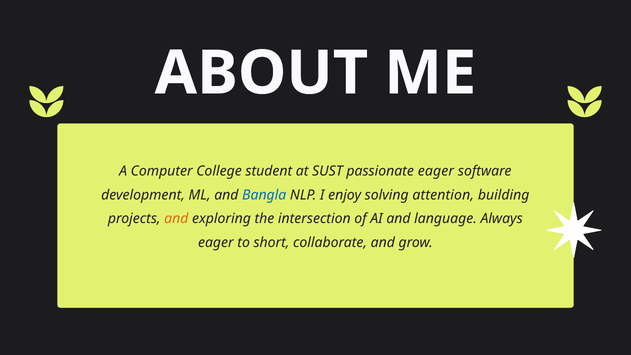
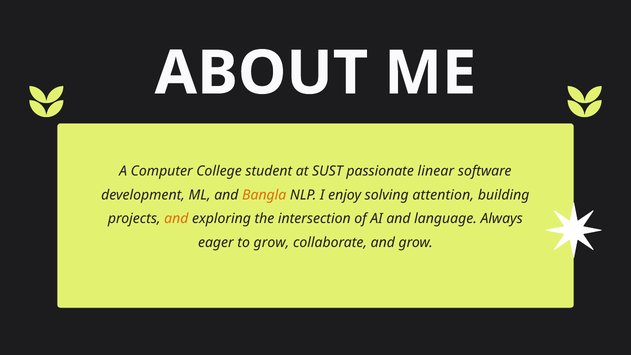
passionate eager: eager -> linear
Bangla colour: blue -> orange
to short: short -> grow
